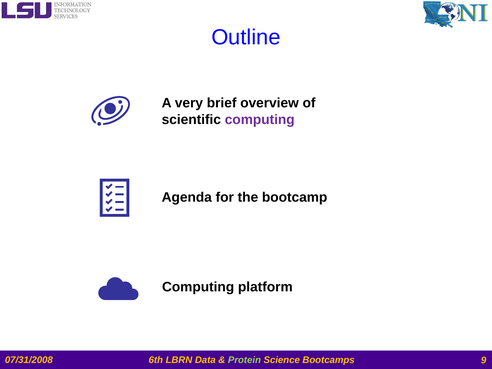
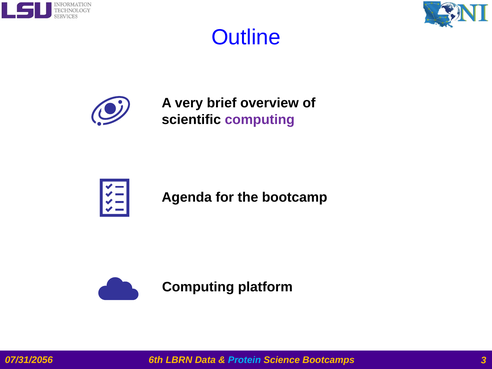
07/31/2008: 07/31/2008 -> 07/31/2056
Protein colour: light green -> light blue
9: 9 -> 3
